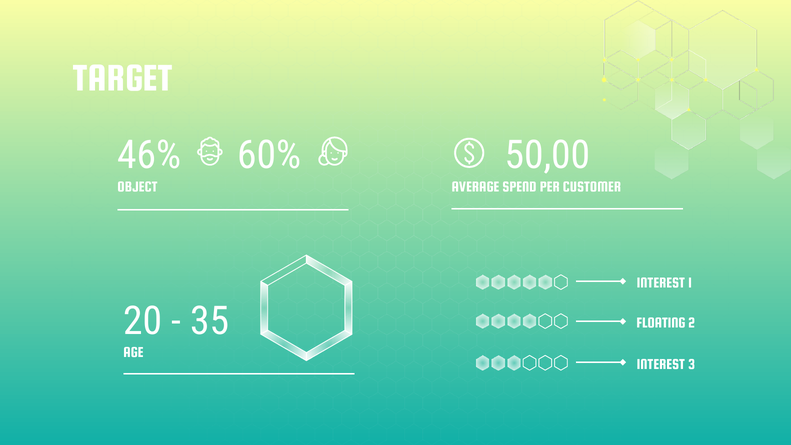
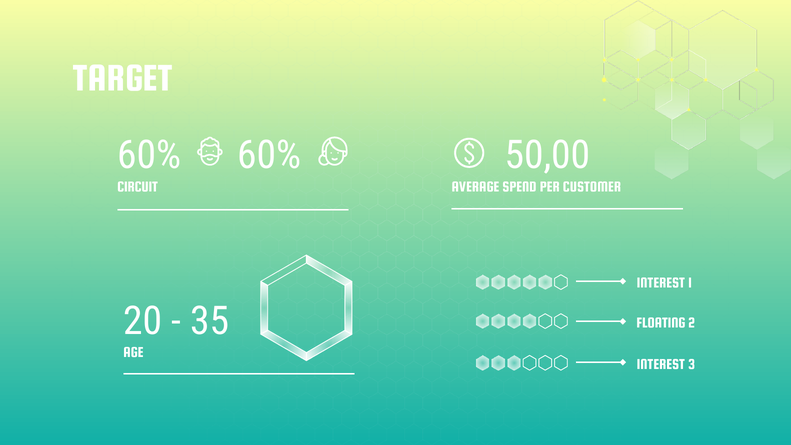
46% at (149, 155): 46% -> 60%
OBJECT: OBJECT -> CIRCUIT
